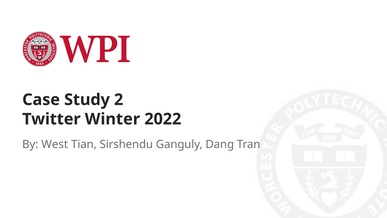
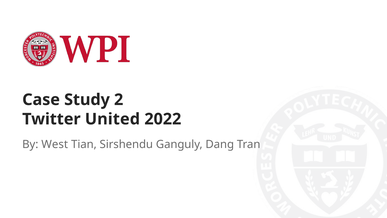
Winter: Winter -> United
